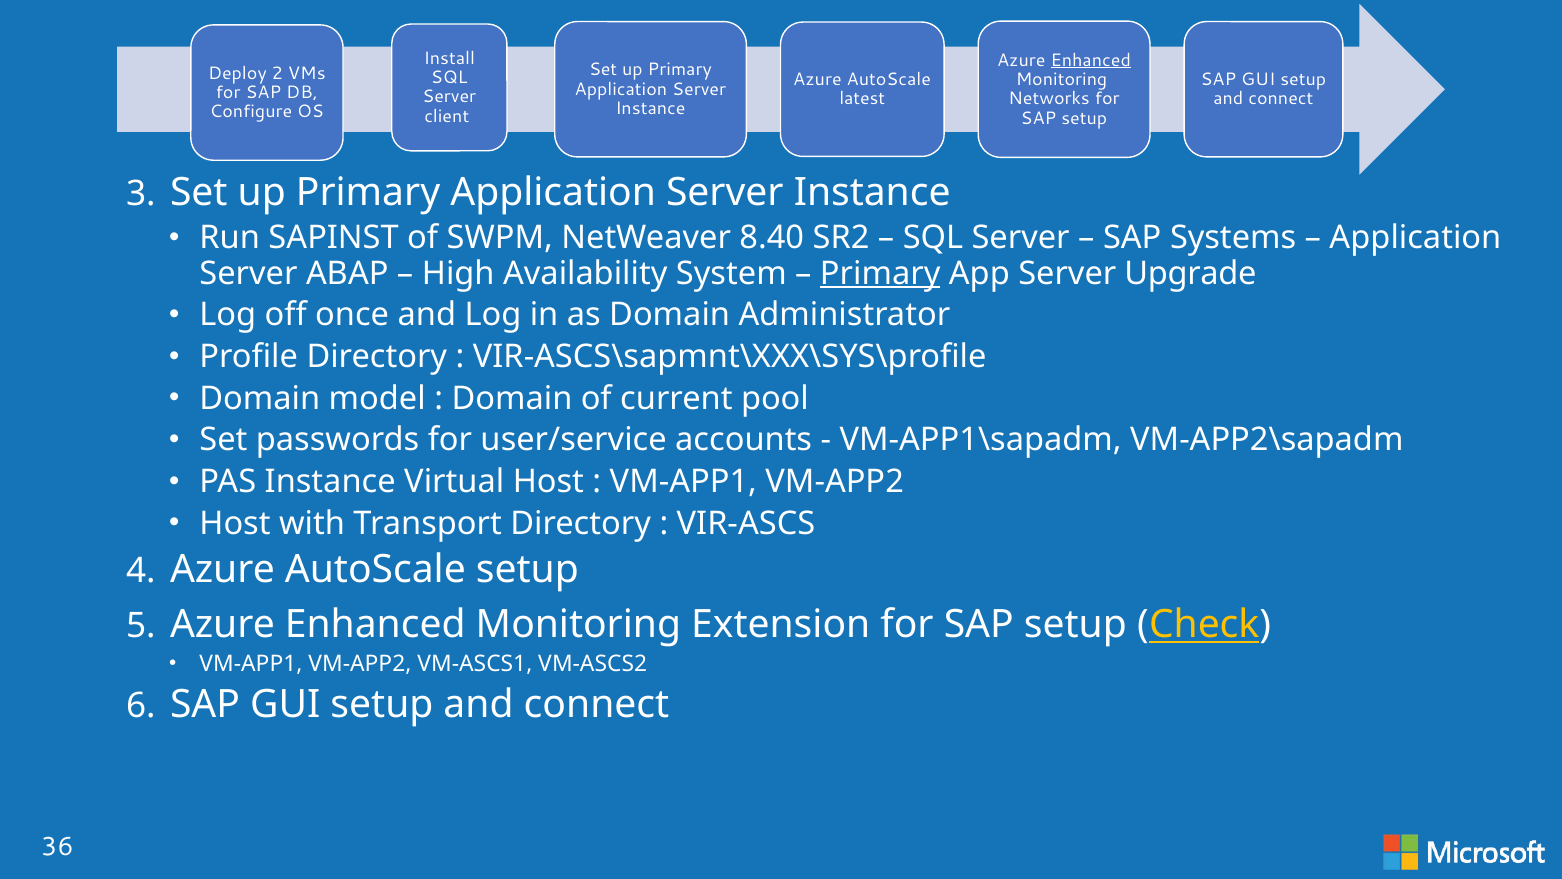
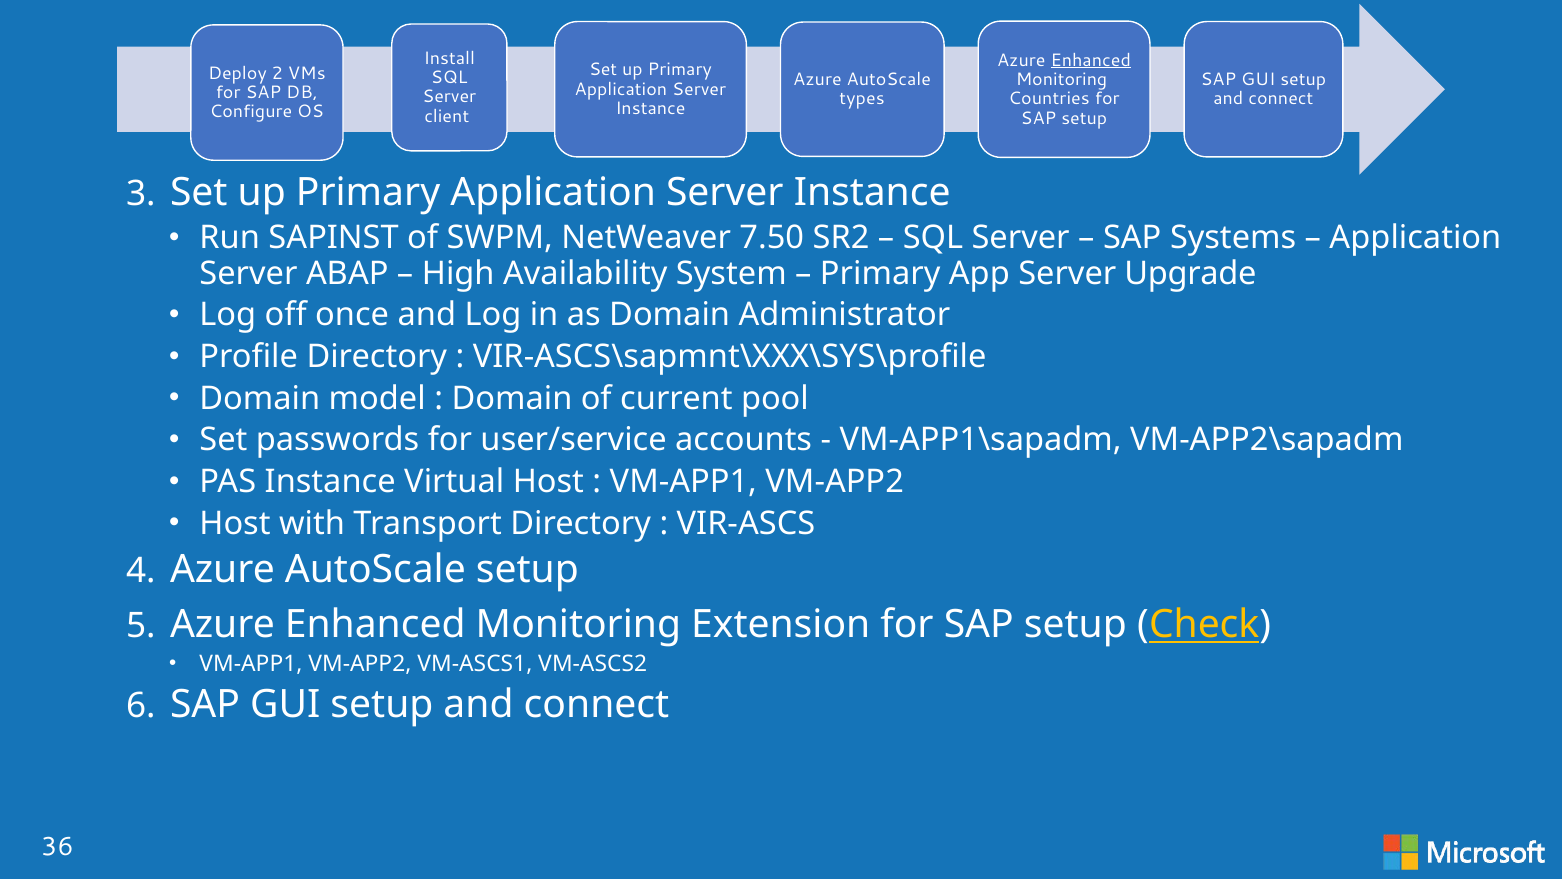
latest: latest -> types
Networks: Networks -> Countries
8.40: 8.40 -> 7.50
Primary at (880, 273) underline: present -> none
